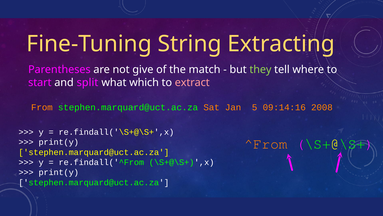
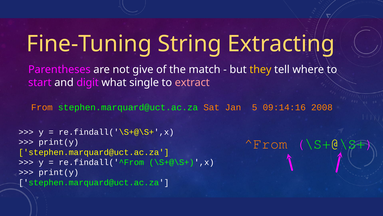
they colour: light green -> yellow
split: split -> digit
which: which -> single
